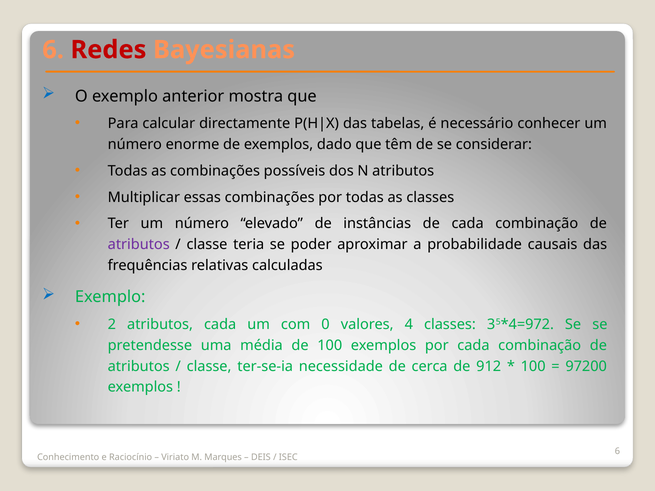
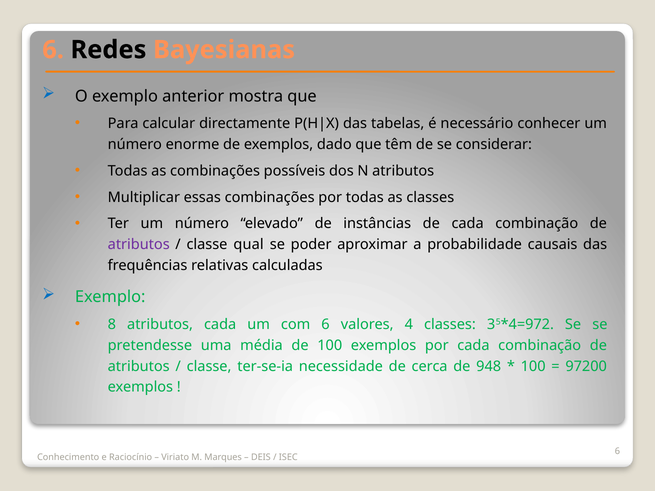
Redes colour: red -> black
teria: teria -> qual
2: 2 -> 8
com 0: 0 -> 6
912: 912 -> 948
